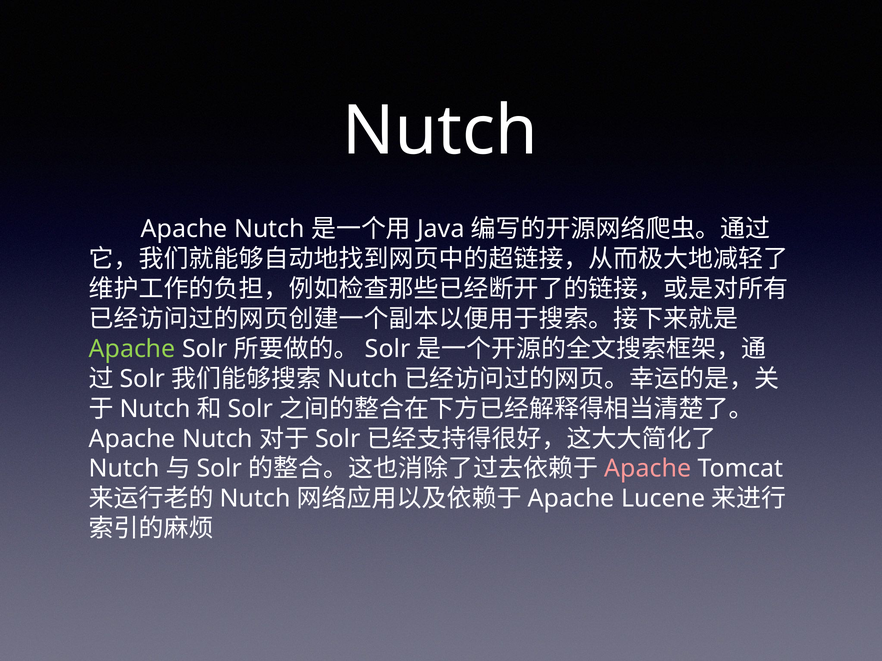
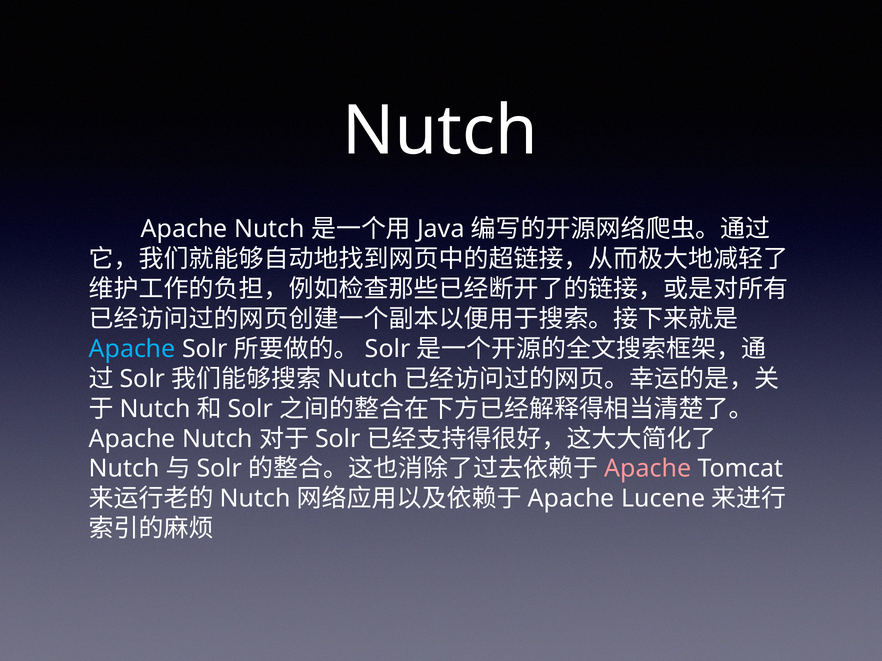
Apache at (132, 349) colour: light green -> light blue
